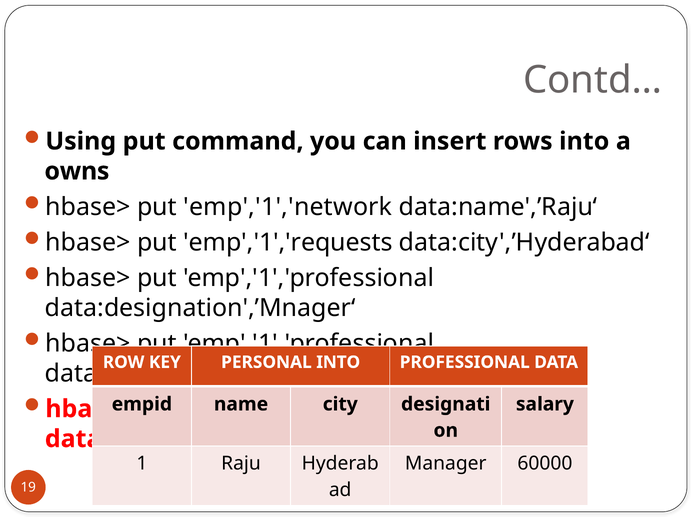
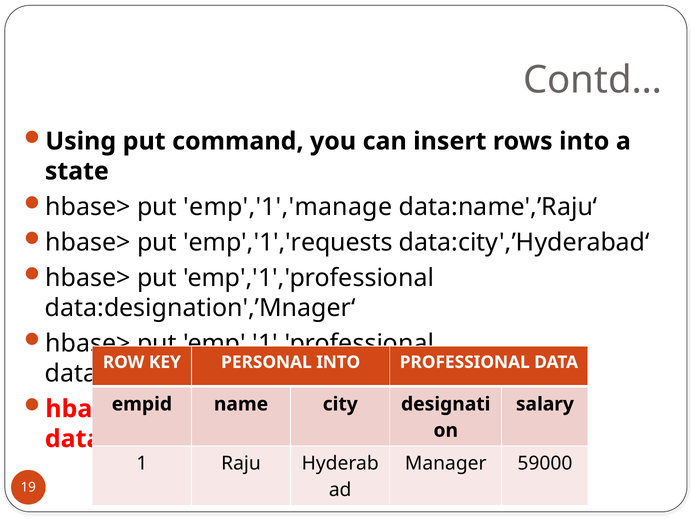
owns: owns -> state
emp','1','network: emp','1','network -> emp','1','manage
60000: 60000 -> 59000
